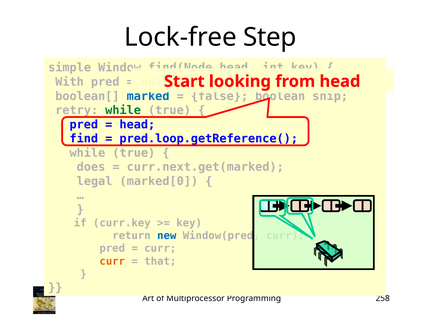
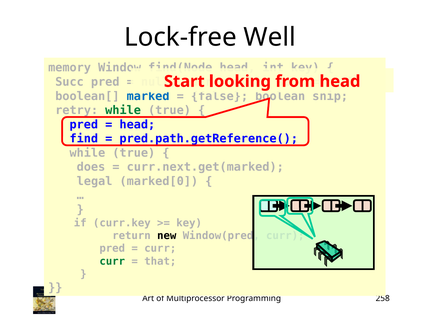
Step: Step -> Well
simple: simple -> memory
With at (70, 82): With -> Succ
pred.loop.getReference(: pred.loop.getReference( -> pred.path.getReference(
new colour: blue -> black
curr at (112, 262) colour: orange -> green
